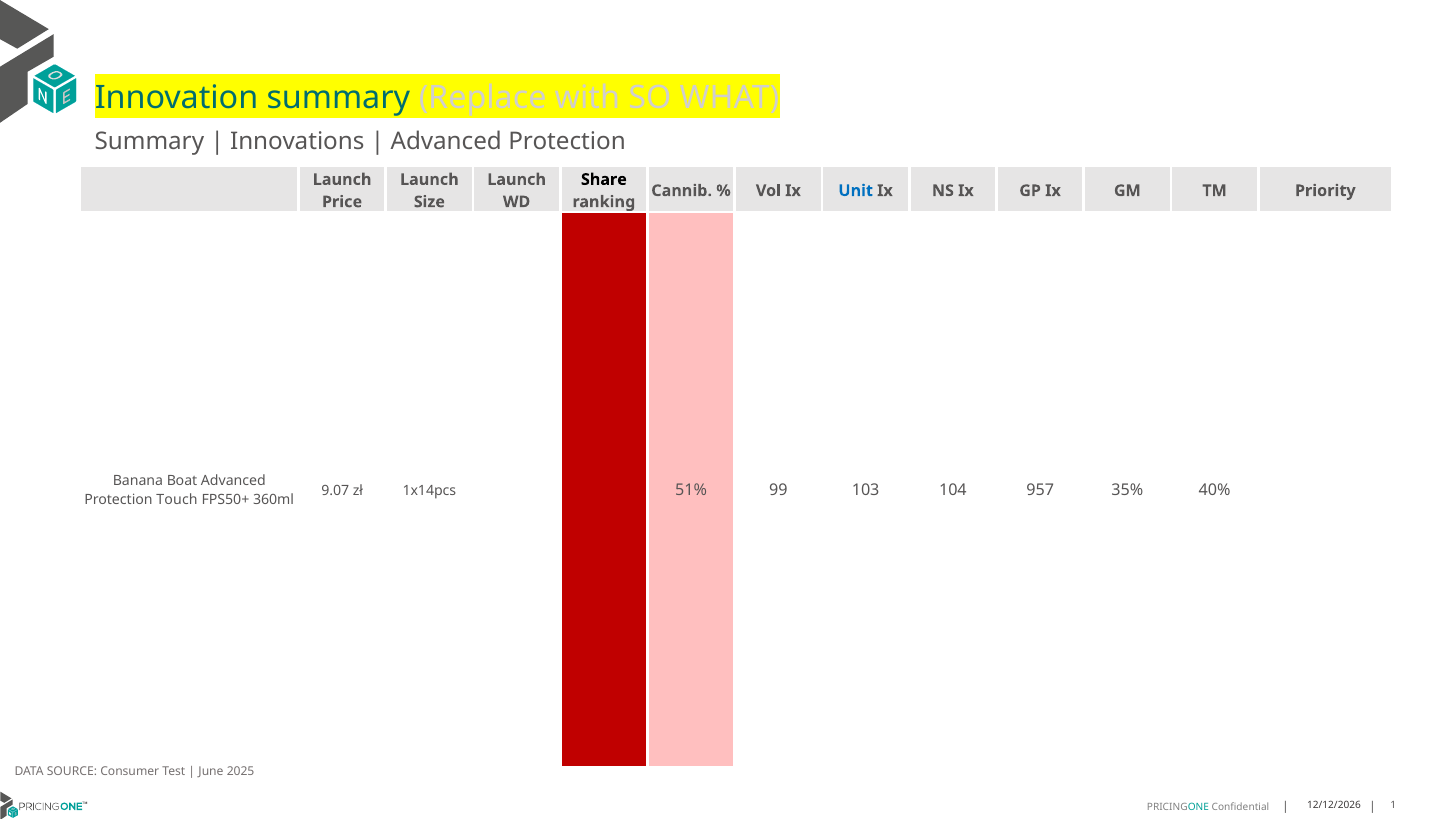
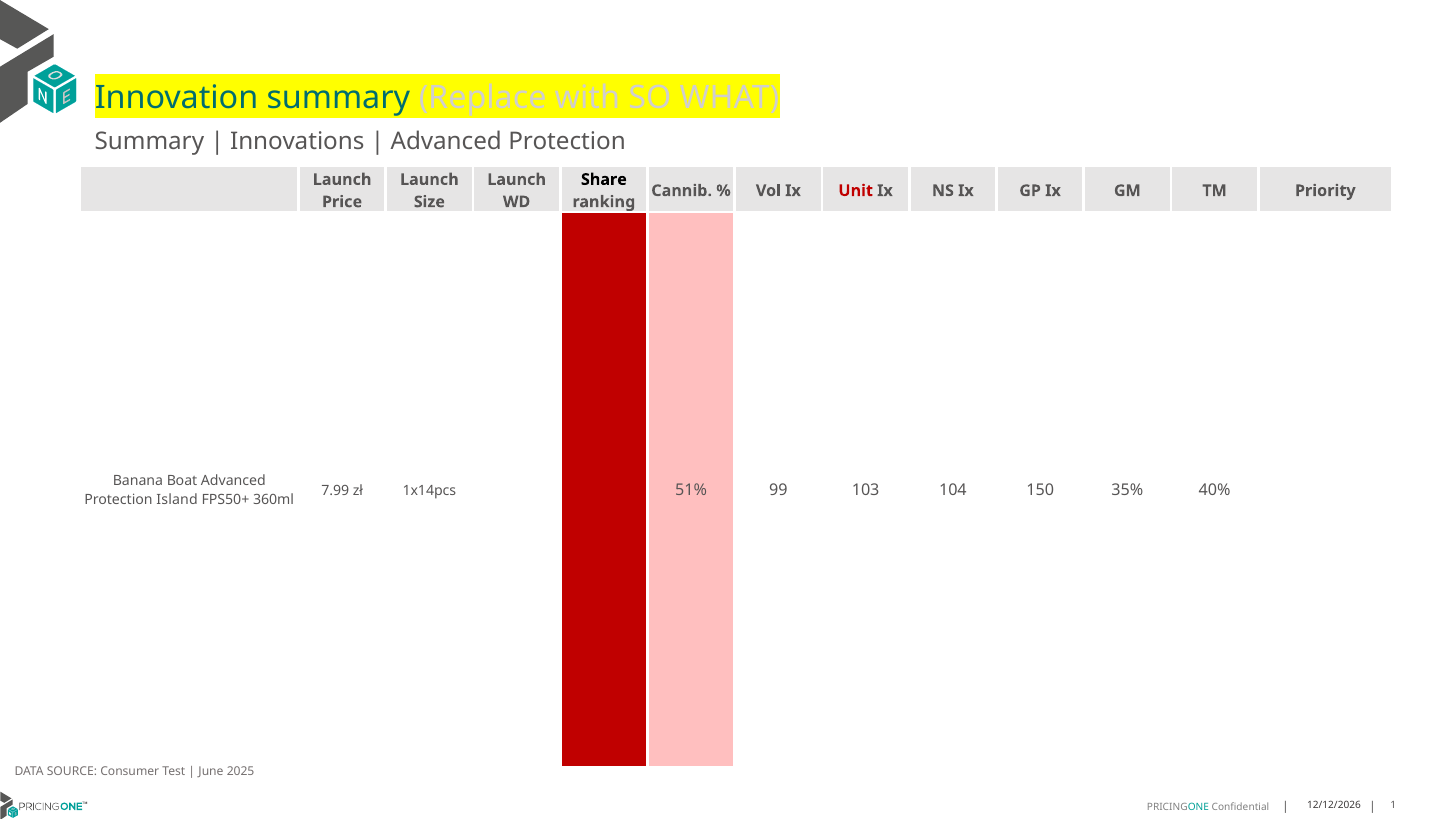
Unit colour: blue -> red
9.07: 9.07 -> 7.99
957: 957 -> 150
Touch: Touch -> Island
